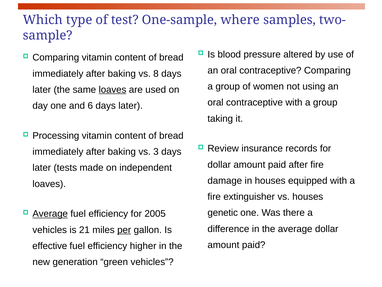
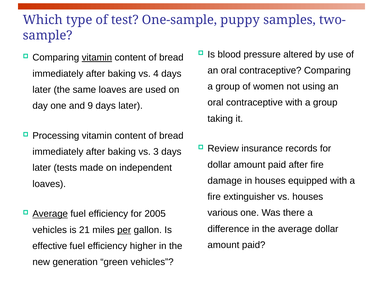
where: where -> puppy
vitamin at (97, 57) underline: none -> present
8: 8 -> 4
loaves at (113, 90) underline: present -> none
6: 6 -> 9
genetic: genetic -> various
